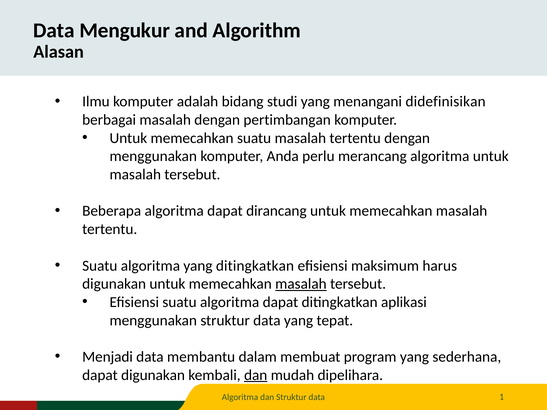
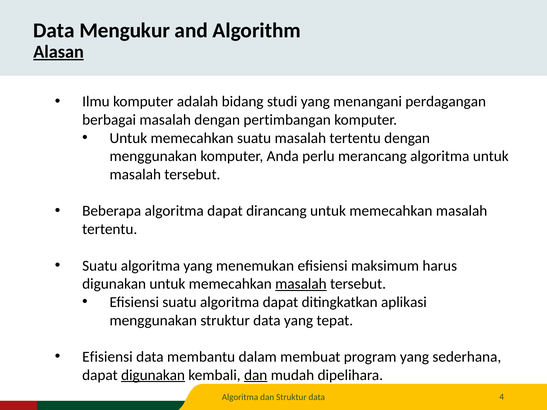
Alasan underline: none -> present
didefinisikan: didefinisikan -> perdagangan
yang ditingkatkan: ditingkatkan -> menemukan
Menjadi at (108, 357): Menjadi -> Efisiensi
digunakan at (153, 375) underline: none -> present
1: 1 -> 4
